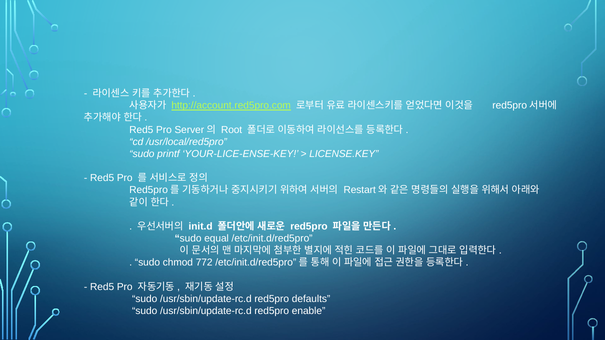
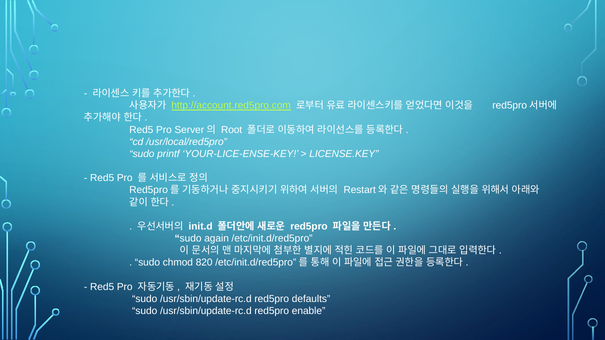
equal: equal -> again
772: 772 -> 820
